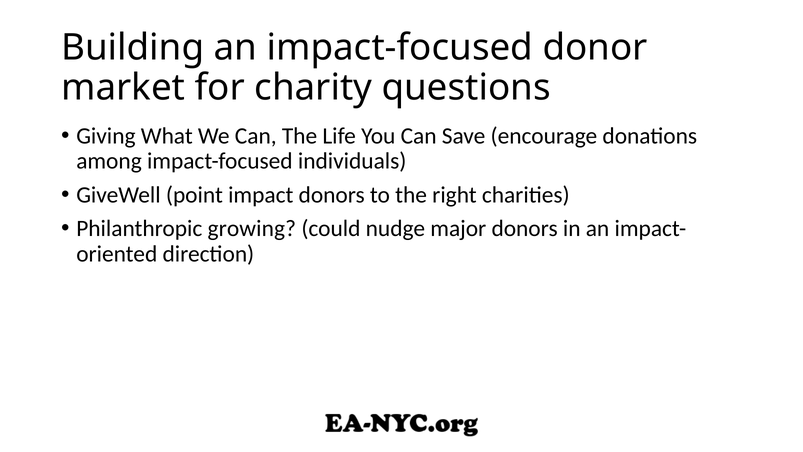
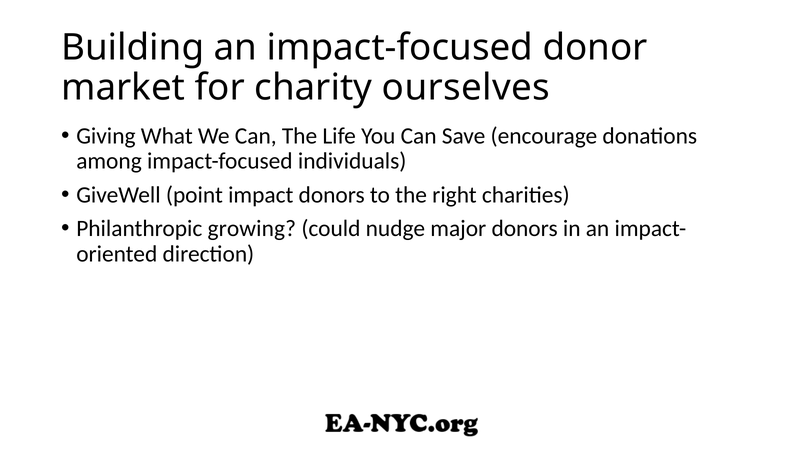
questions: questions -> ourselves
